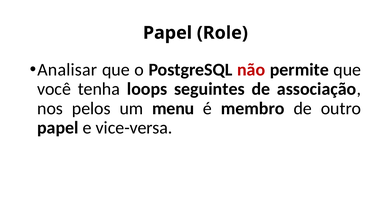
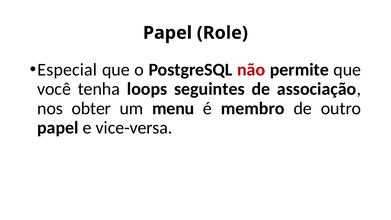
Analisar: Analisar -> Especial
pelos: pelos -> obter
